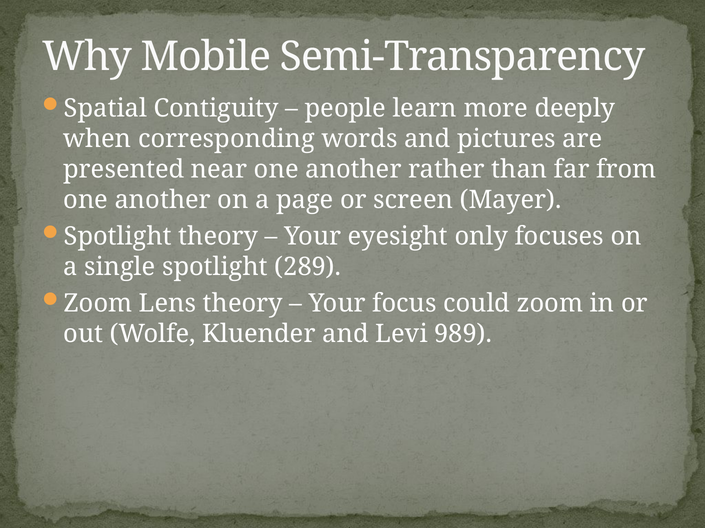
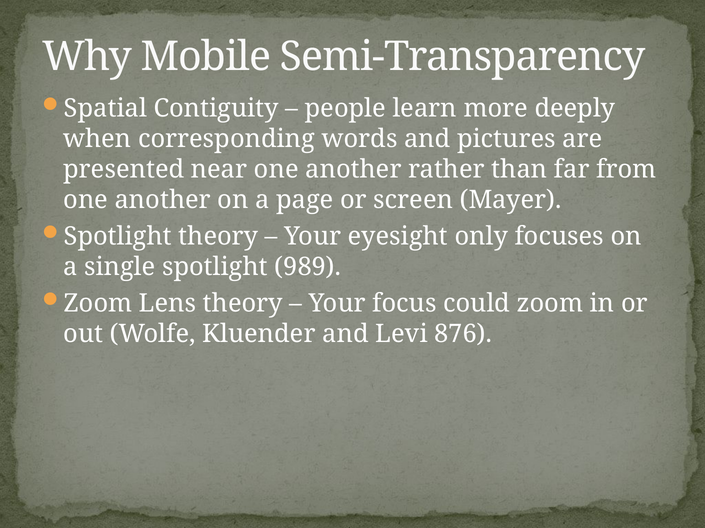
289: 289 -> 989
989: 989 -> 876
